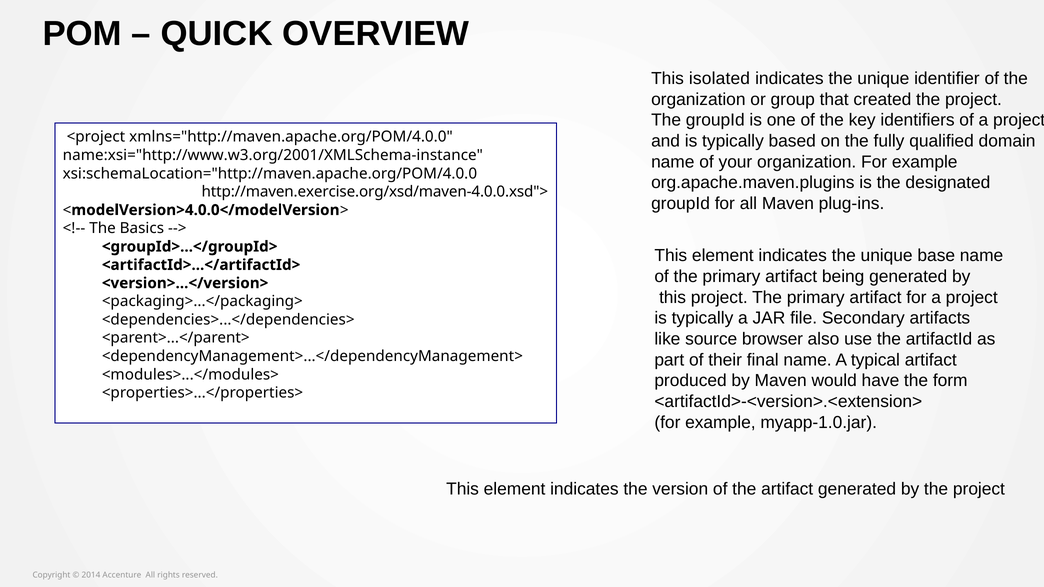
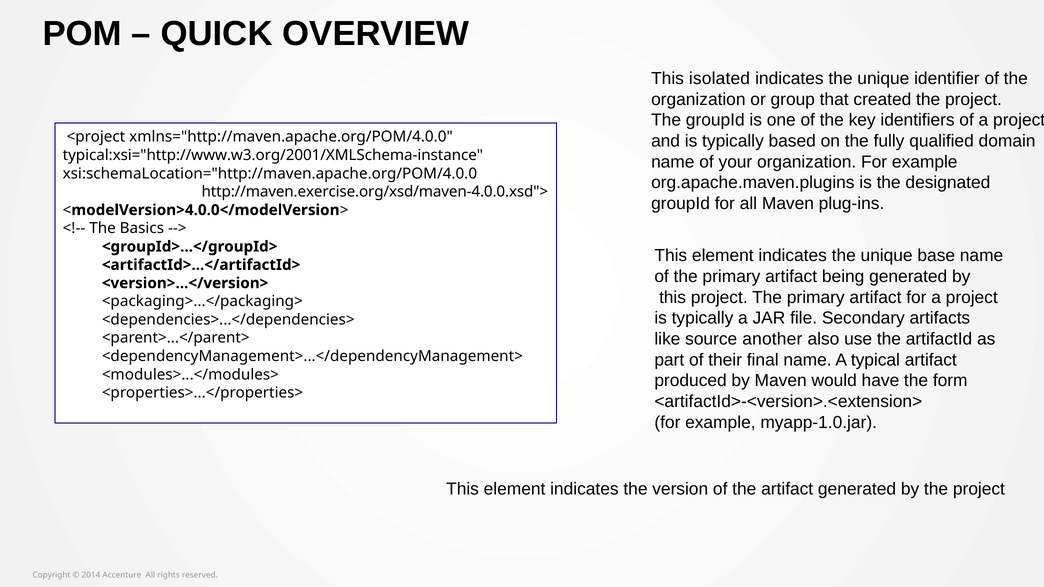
name:xsi="http://www.w3.org/2001/XMLSchema-instance: name:xsi="http://www.w3.org/2001/XMLSchema-instance -> typical:xsi="http://www.w3.org/2001/XMLSchema-instance
browser: browser -> another
